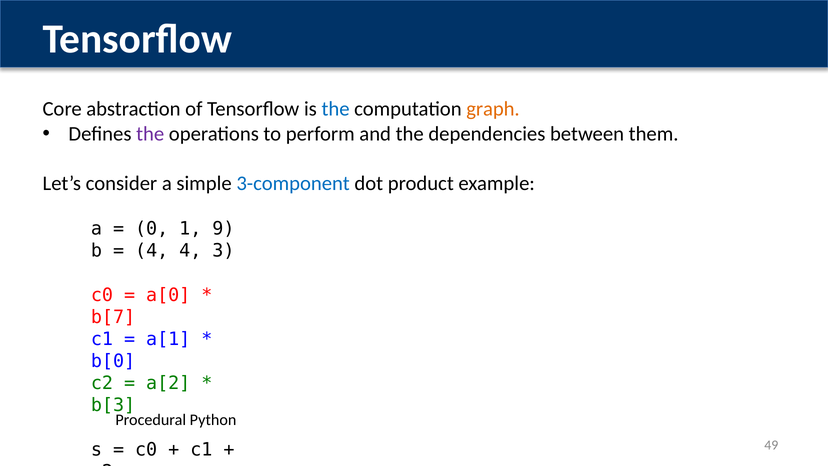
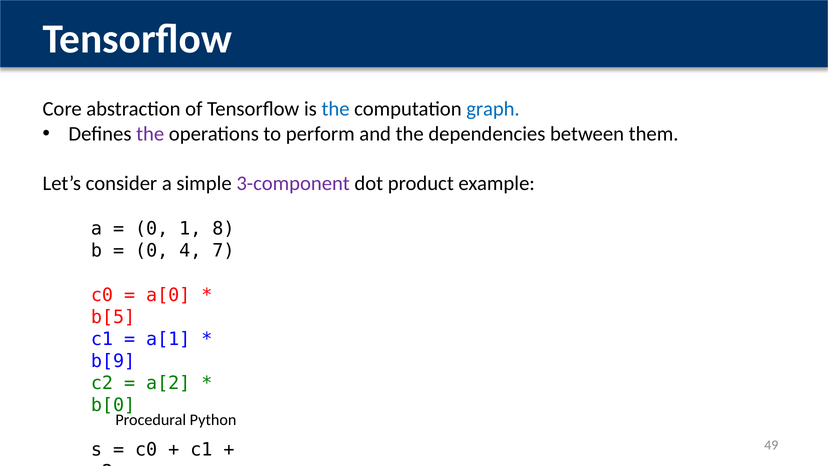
graph colour: orange -> blue
3-component colour: blue -> purple
9: 9 -> 8
4 at (152, 251): 4 -> 0
3: 3 -> 7
b[7: b[7 -> b[5
b[0: b[0 -> b[9
b[3: b[3 -> b[0
